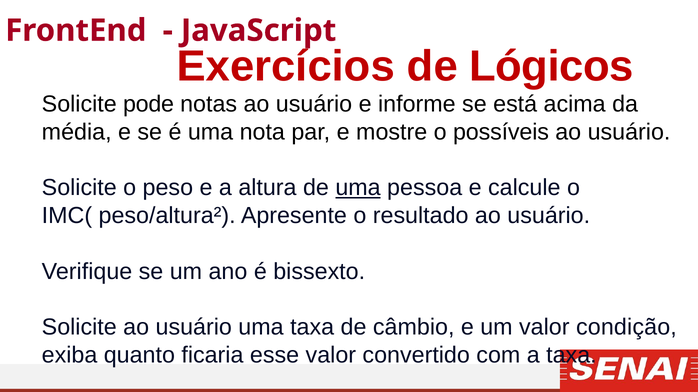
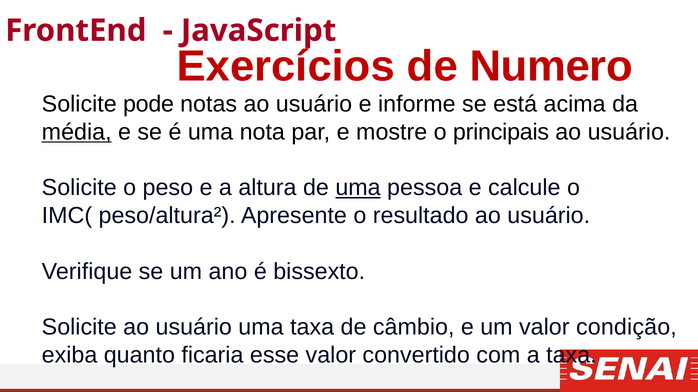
Lógicos: Lógicos -> Numero
média underline: none -> present
possíveis: possíveis -> principais
